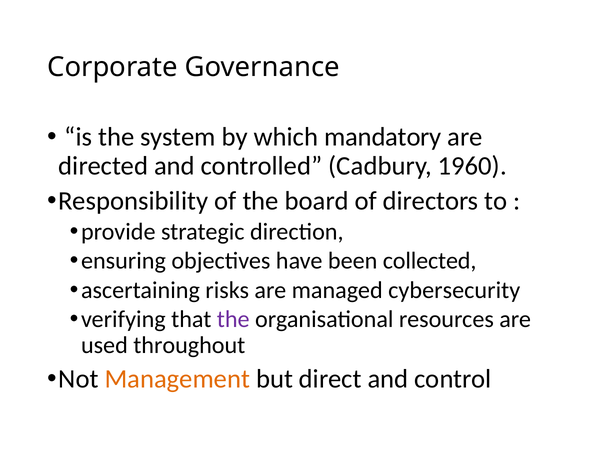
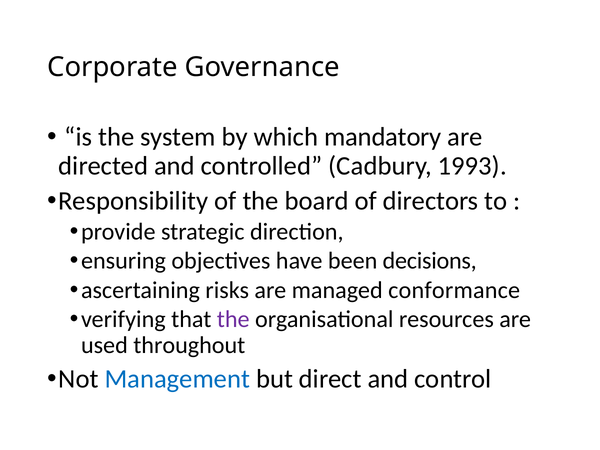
1960: 1960 -> 1993
collected: collected -> decisions
cybersecurity: cybersecurity -> conformance
Management colour: orange -> blue
